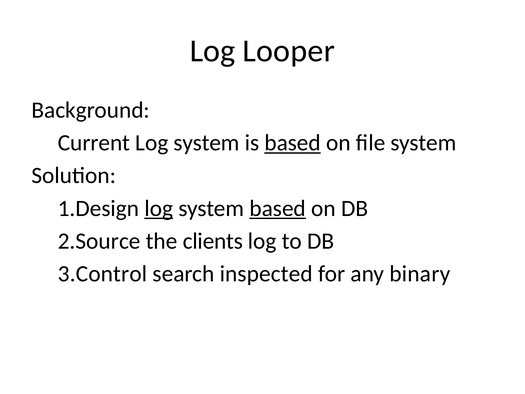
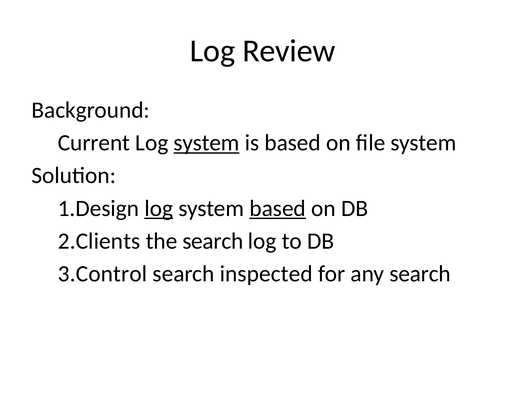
Looper: Looper -> Review
system at (207, 143) underline: none -> present
based at (293, 143) underline: present -> none
2.Source: 2.Source -> 2.Clients
the clients: clients -> search
any binary: binary -> search
